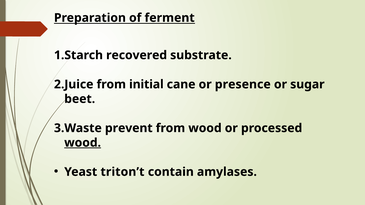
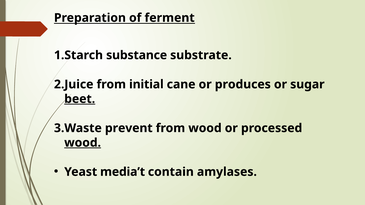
recovered: recovered -> substance
presence: presence -> produces
beet underline: none -> present
triton’t: triton’t -> media’t
